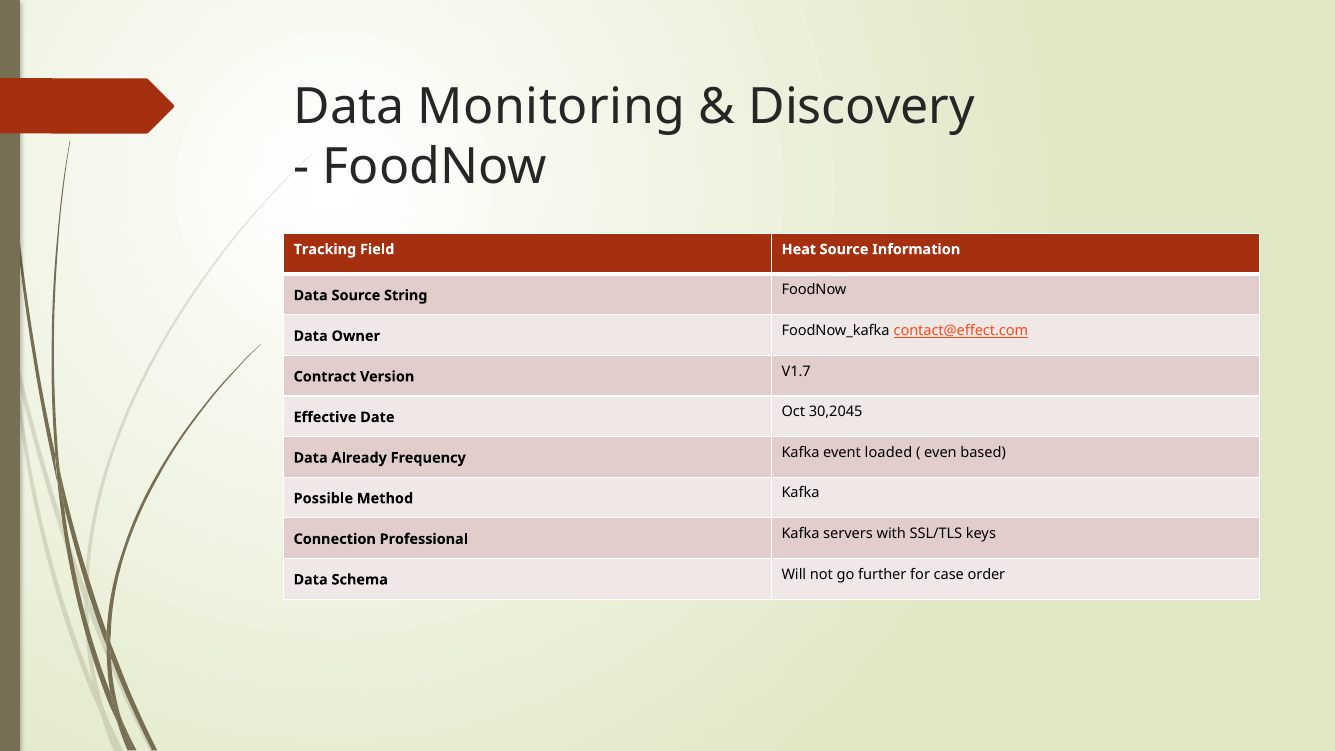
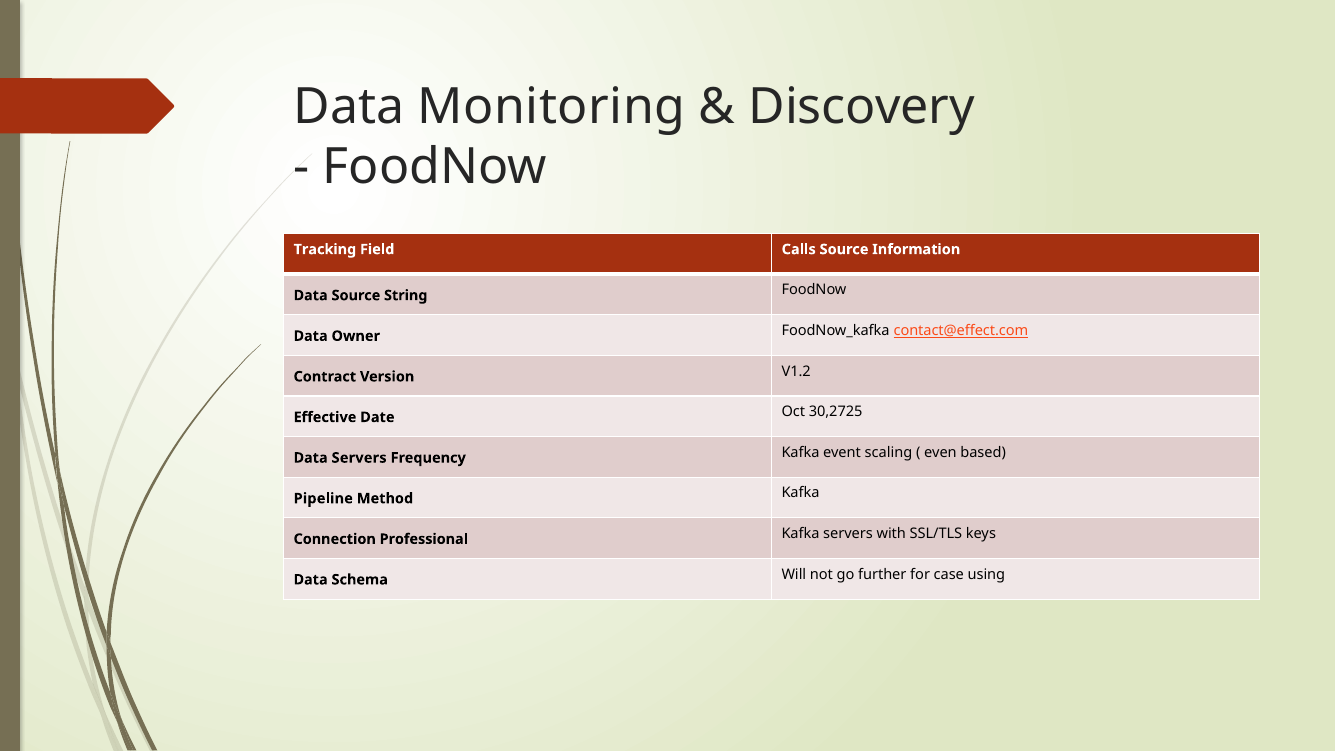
Heat: Heat -> Calls
V1.7: V1.7 -> V1.2
30,2045: 30,2045 -> 30,2725
Data Already: Already -> Servers
loaded: loaded -> scaling
Possible: Possible -> Pipeline
order: order -> using
